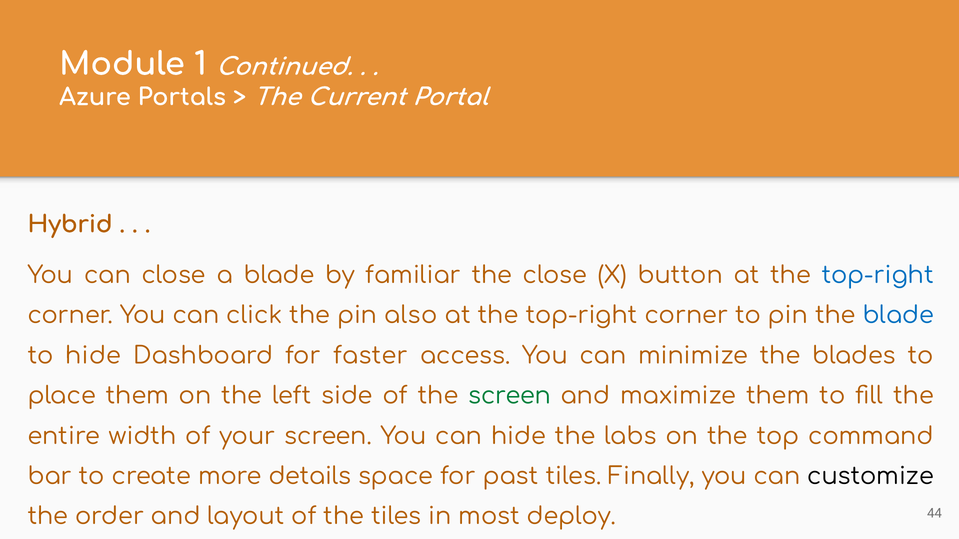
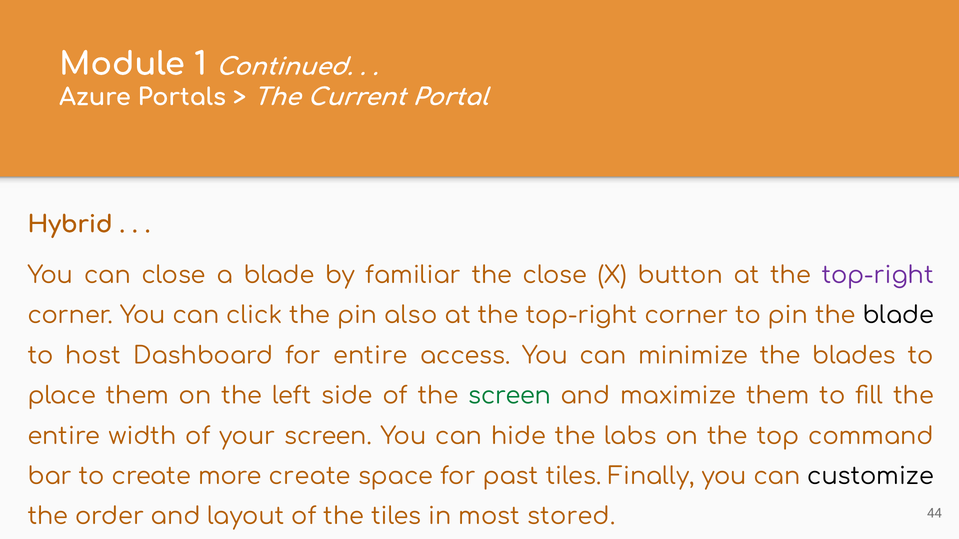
top-right at (878, 276) colour: blue -> purple
blade at (898, 316) colour: blue -> black
to hide: hide -> host
for faster: faster -> entire
more details: details -> create
deploy: deploy -> stored
